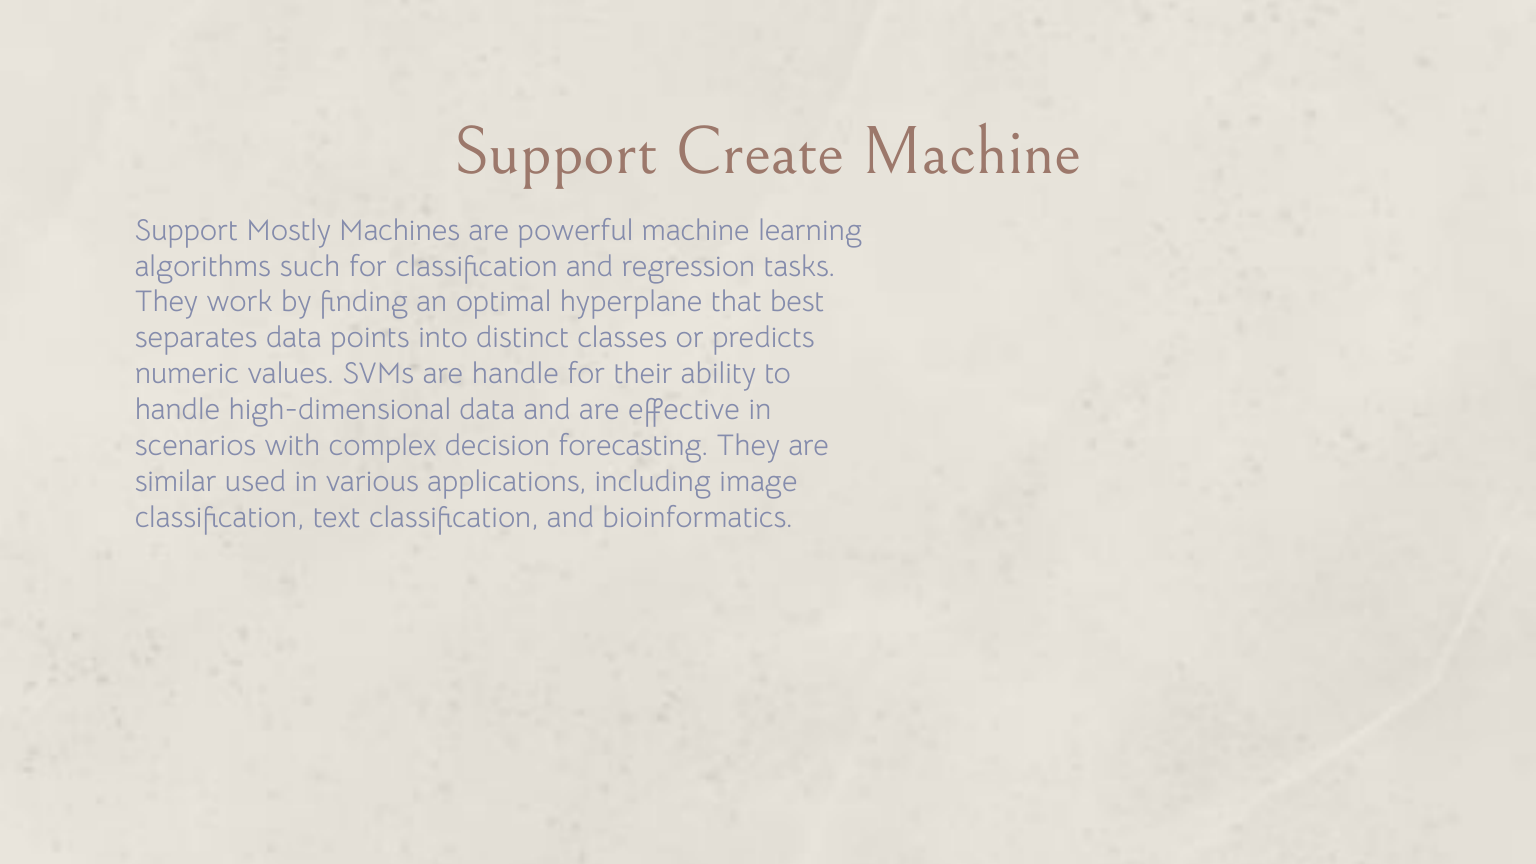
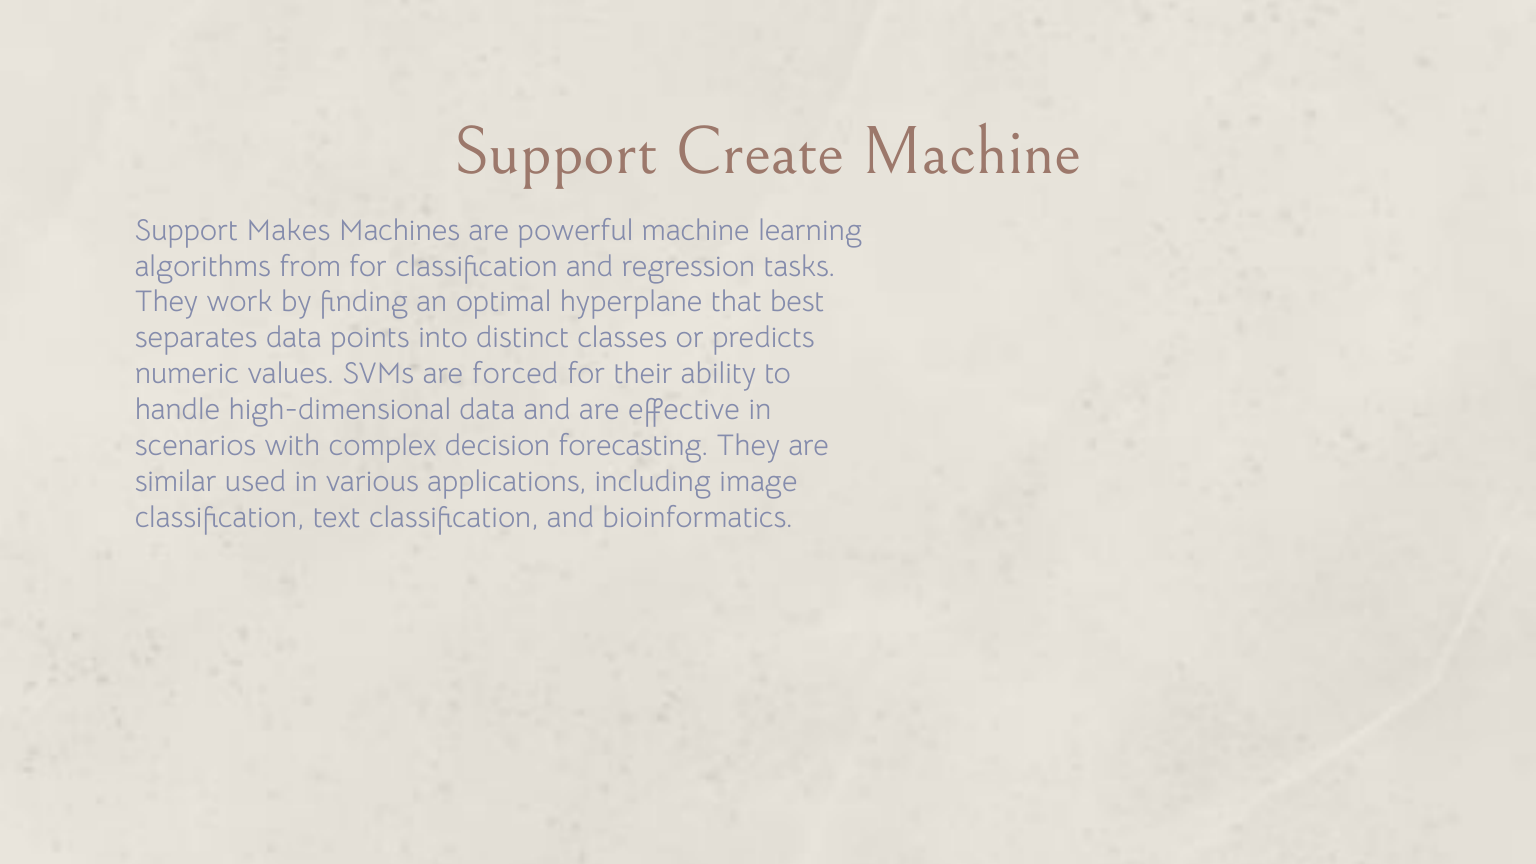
Mostly: Mostly -> Makes
such: such -> from
are handle: handle -> forced
